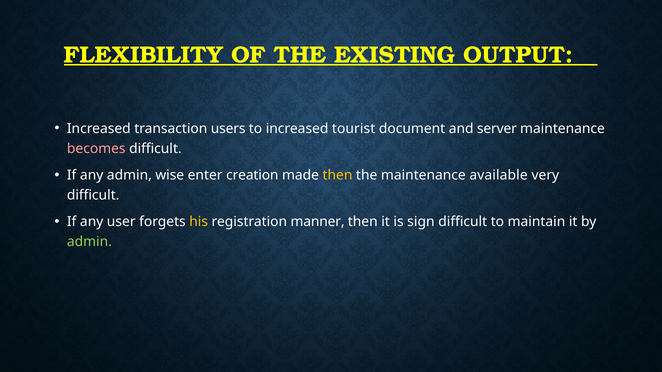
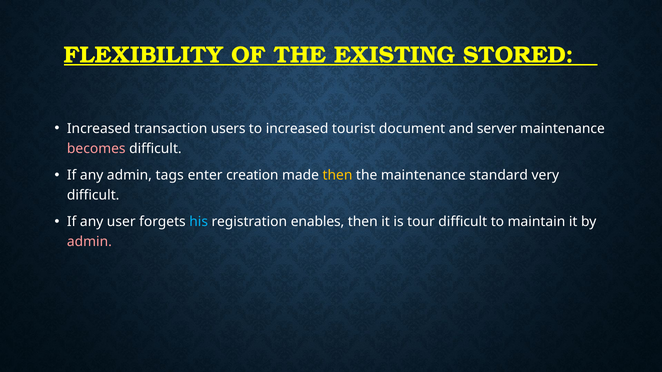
OUTPUT: OUTPUT -> STORED
wise: wise -> tags
available: available -> standard
his colour: yellow -> light blue
manner: manner -> enables
sign: sign -> tour
admin at (89, 242) colour: light green -> pink
